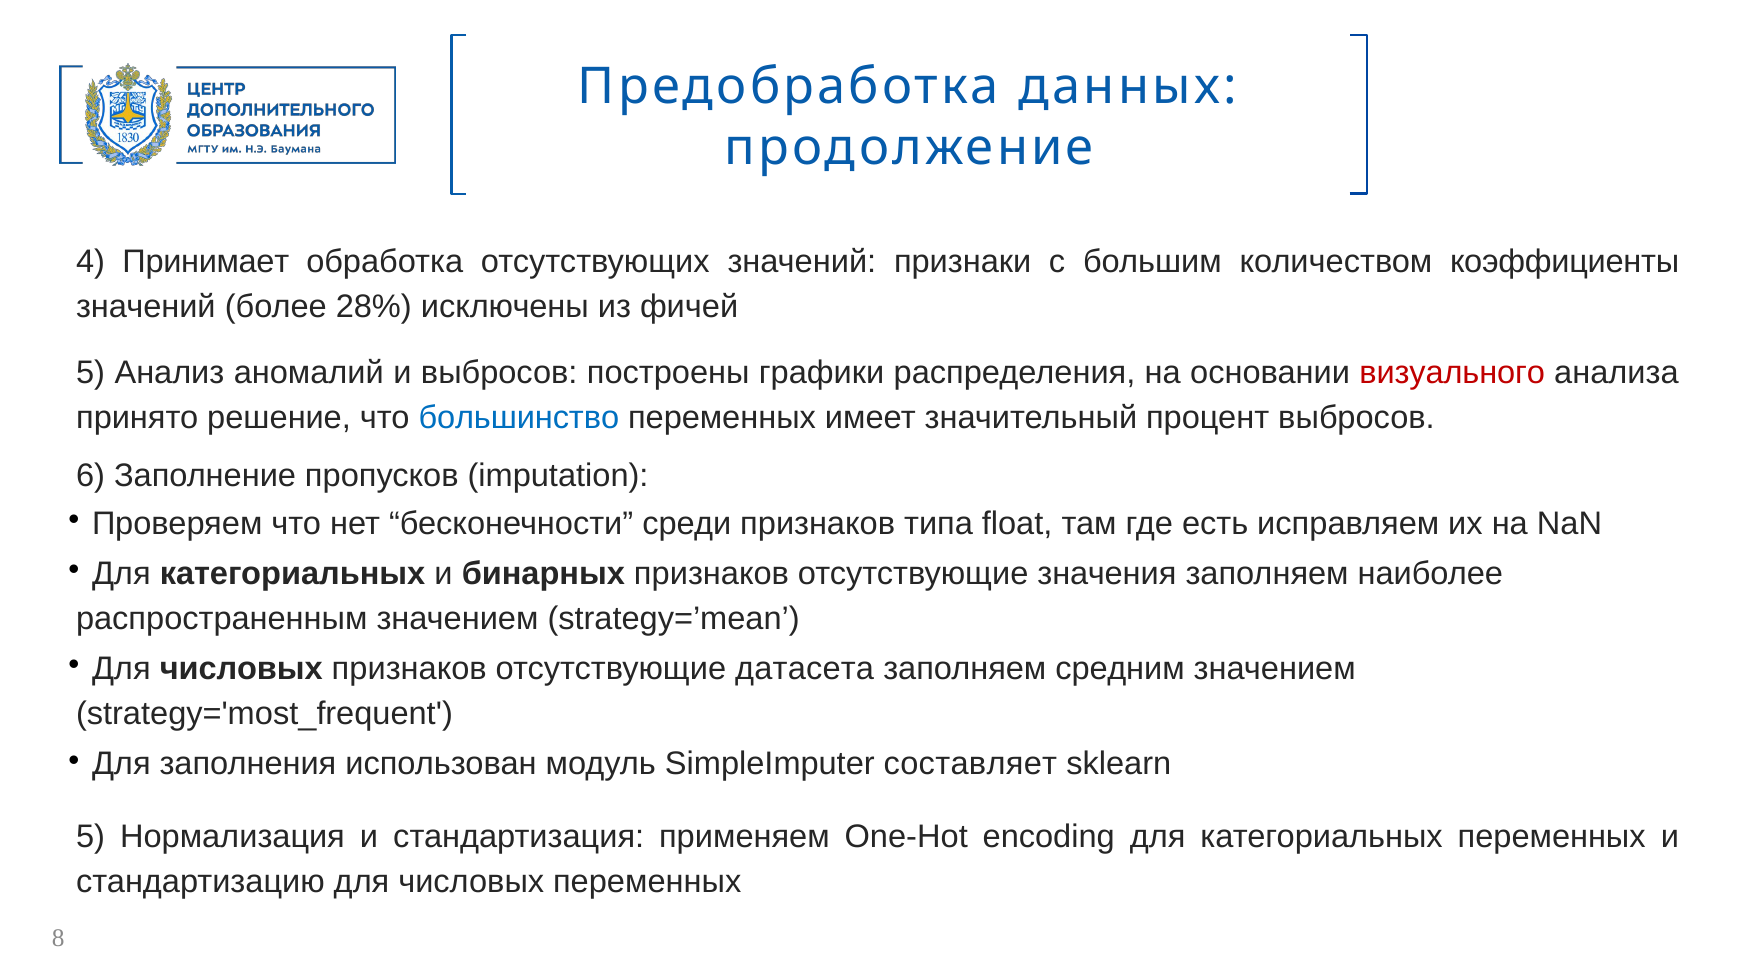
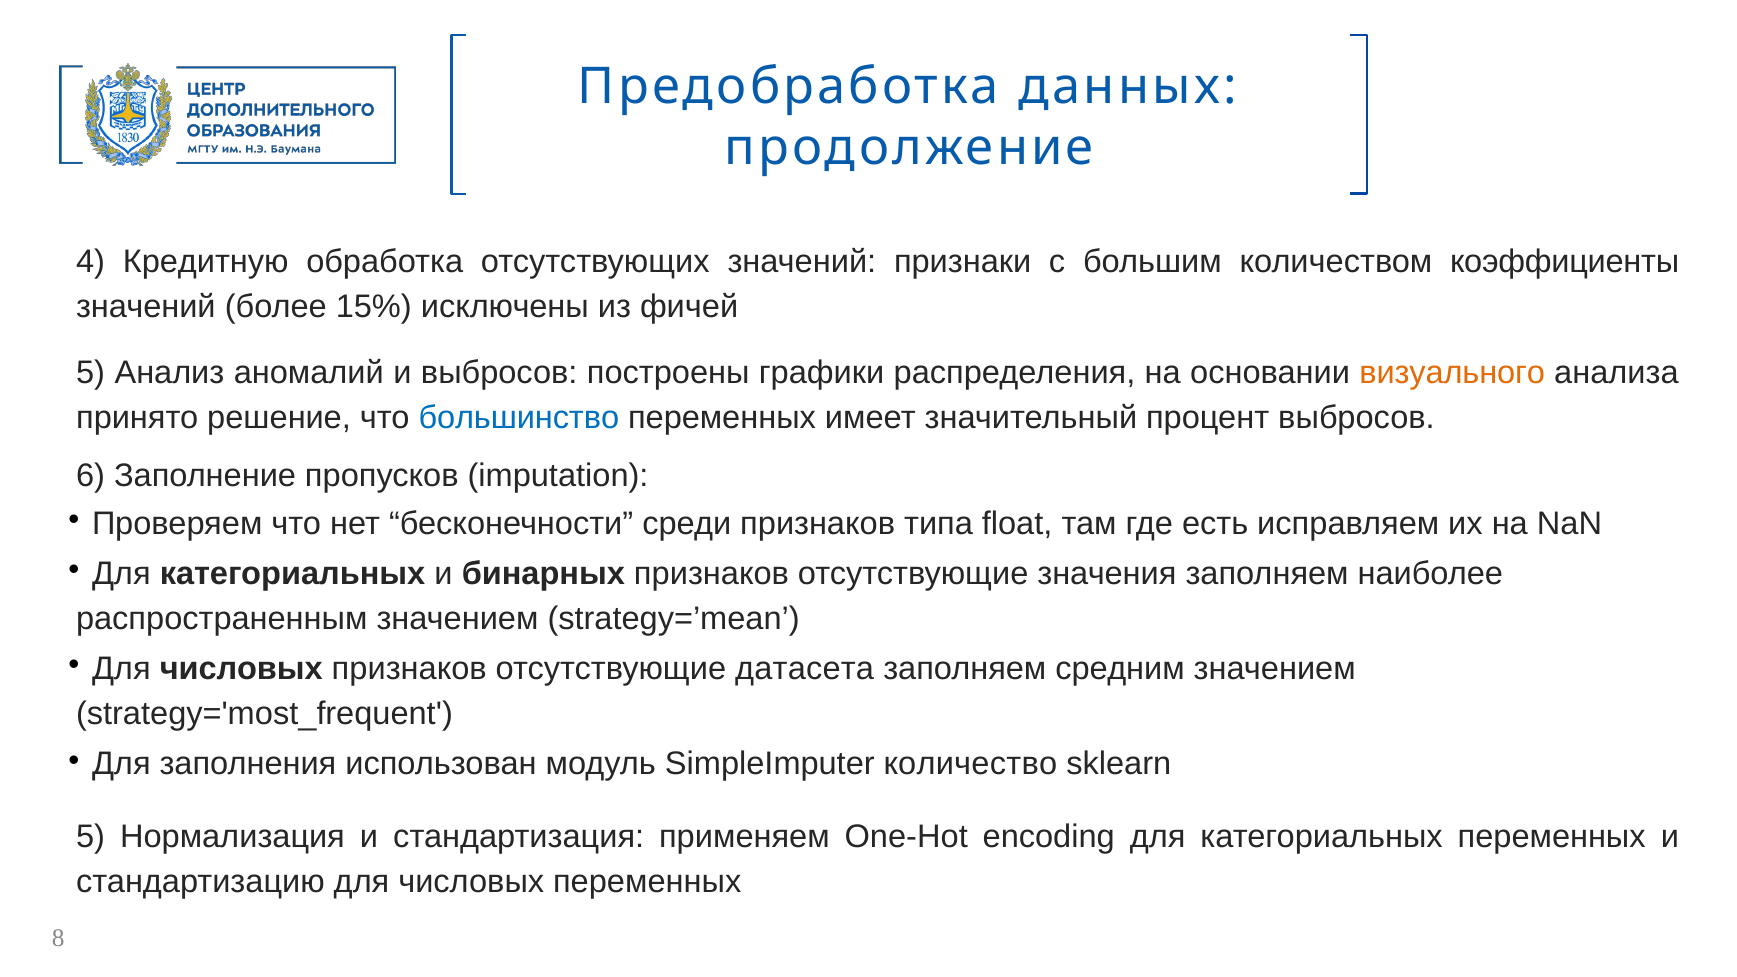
Принимает: Принимает -> Кредитную
28%: 28% -> 15%
визуального colour: red -> orange
составляет: составляет -> количество
